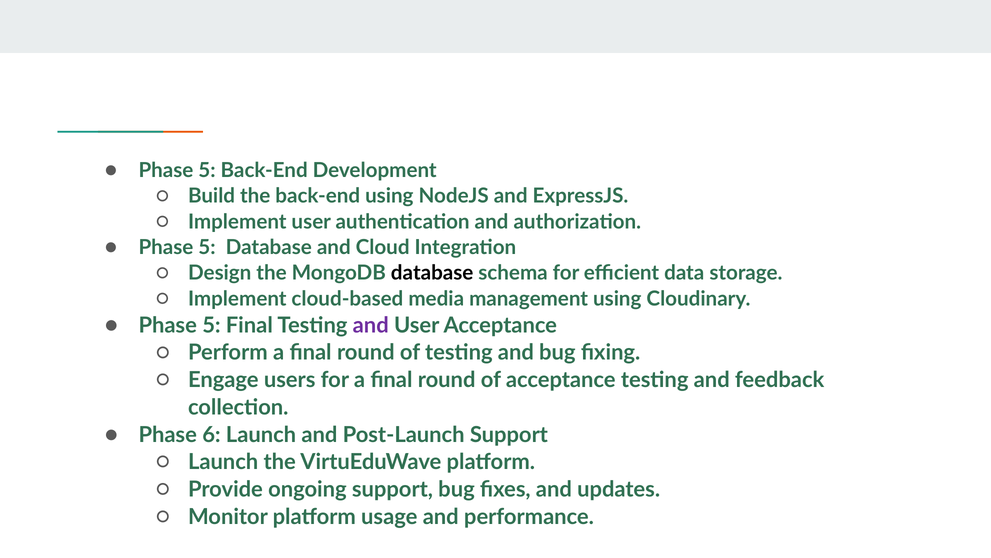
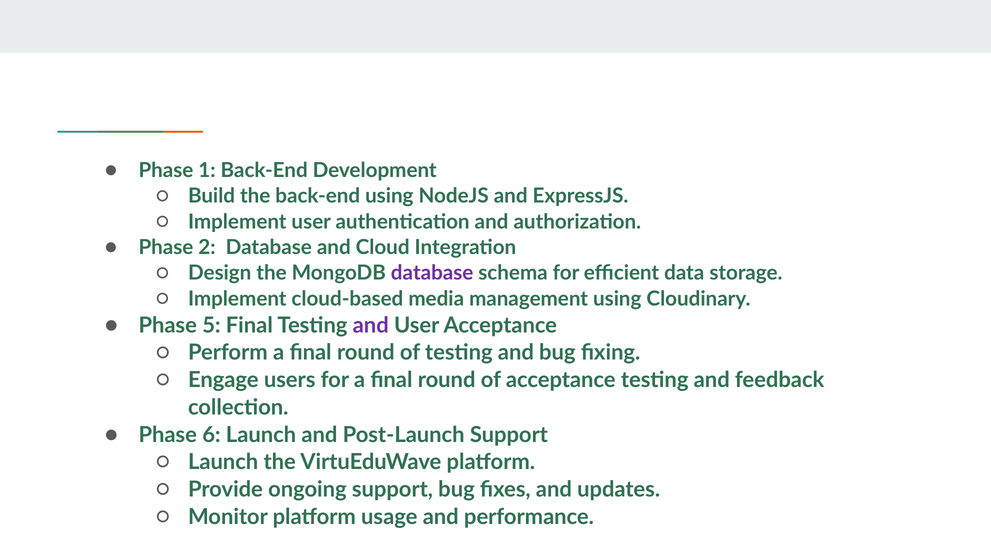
5 at (207, 170): 5 -> 1
5 at (207, 247): 5 -> 2
database at (432, 273) colour: black -> purple
